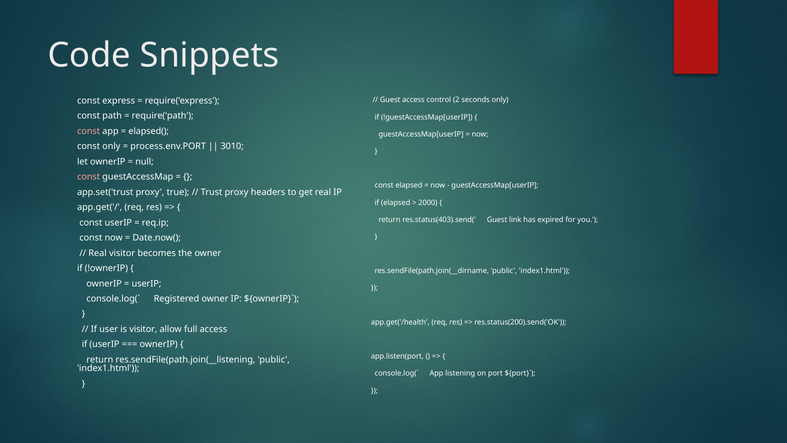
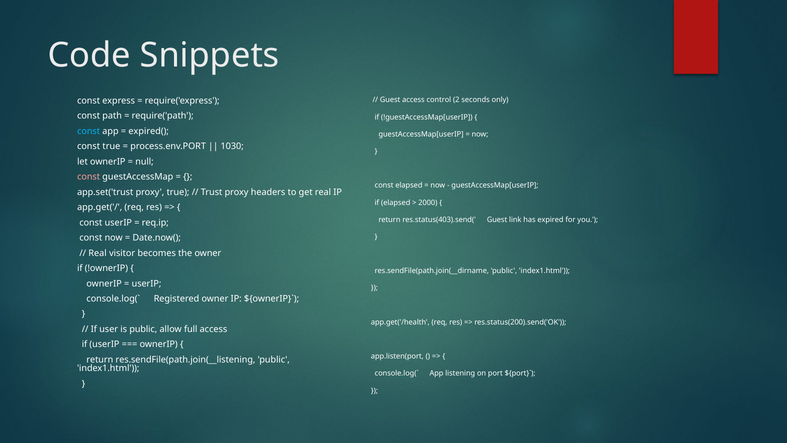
const at (89, 131) colour: pink -> light blue
elapsed(: elapsed( -> expired(
const only: only -> true
3010: 3010 -> 1030
is visitor: visitor -> public
